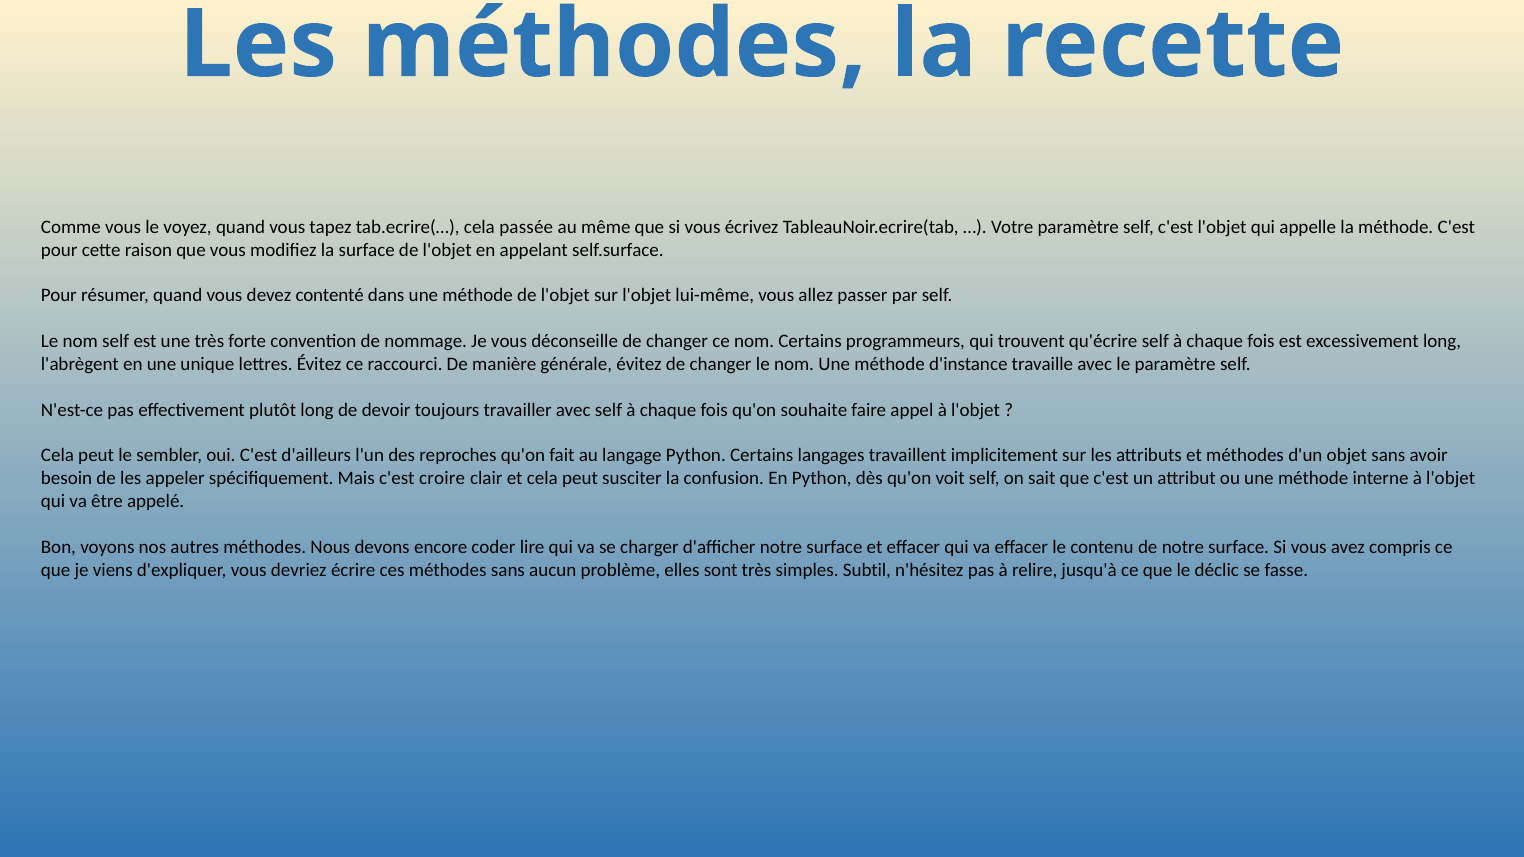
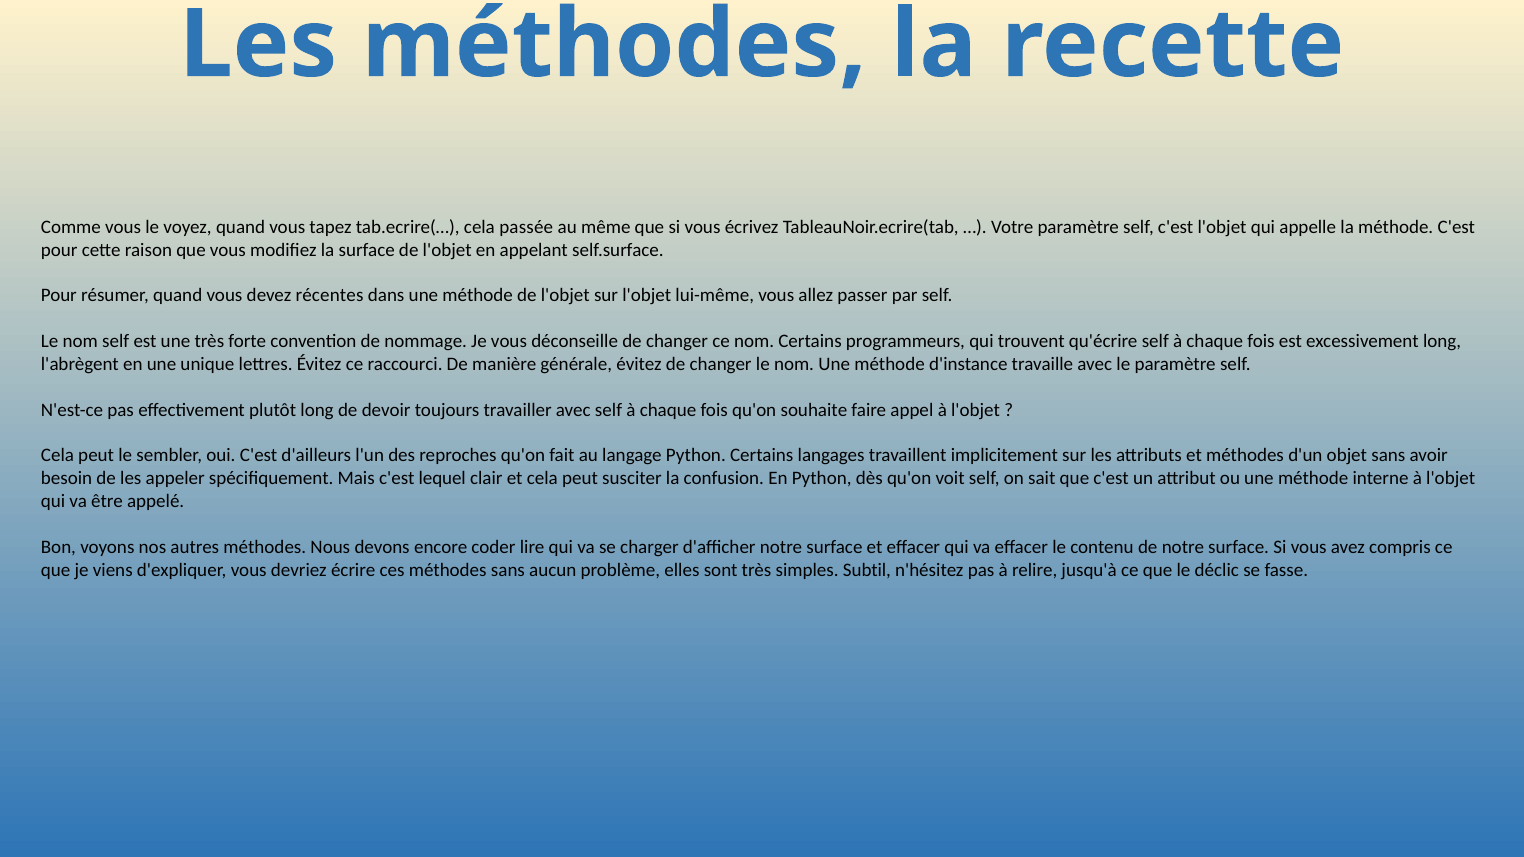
contenté: contenté -> récentes
croire: croire -> lequel
